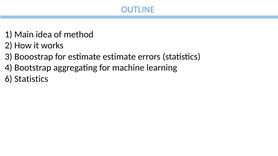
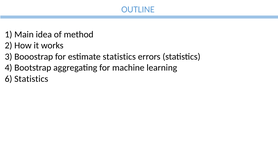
estimate estimate: estimate -> statistics
